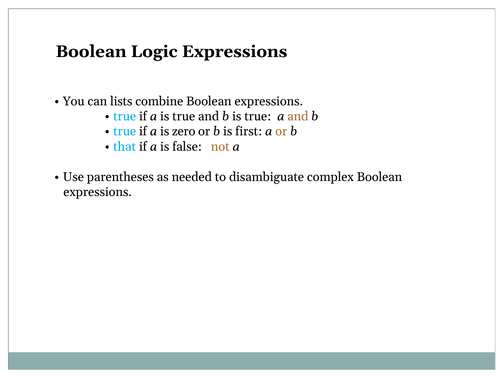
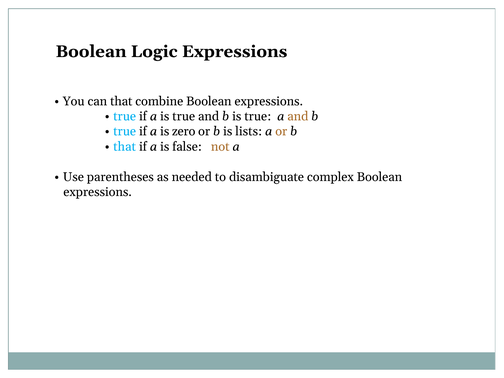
can lists: lists -> that
first: first -> lists
